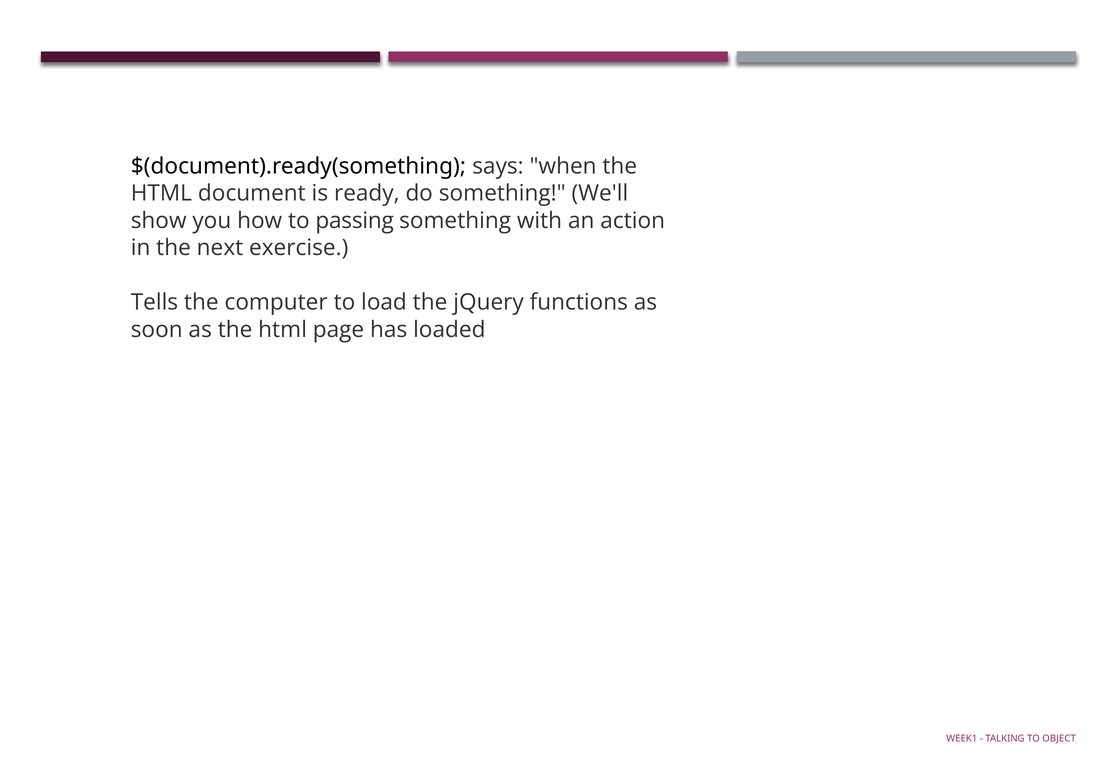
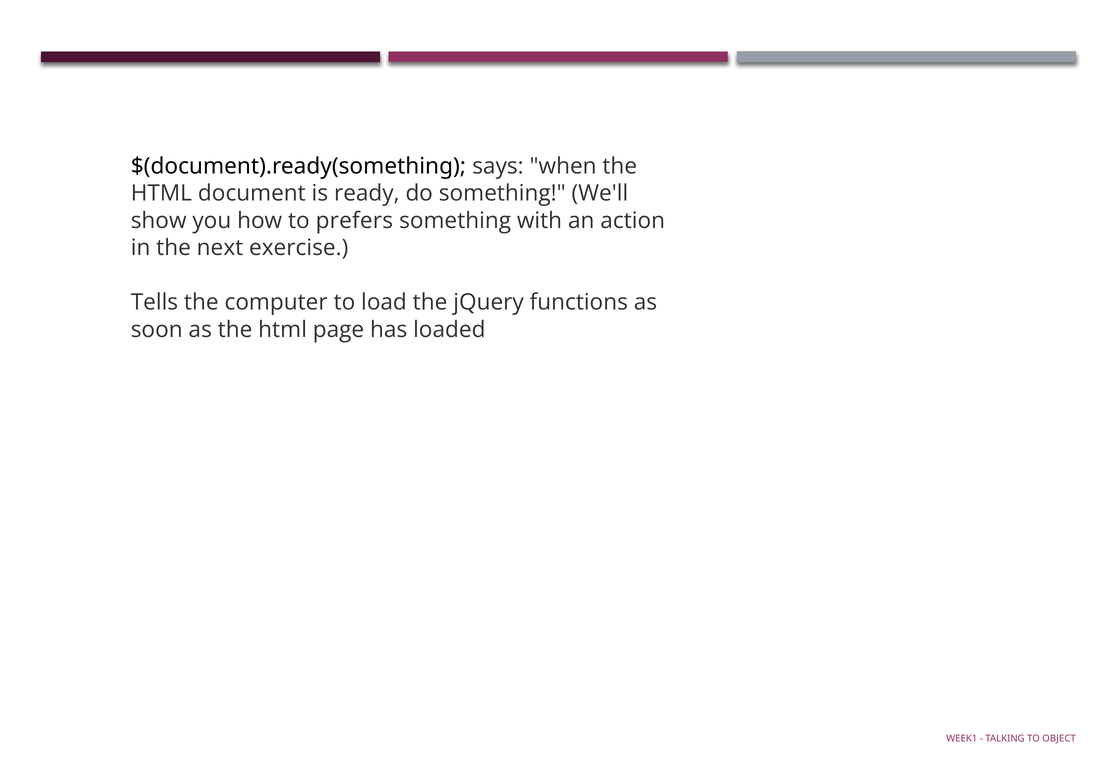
passing: passing -> prefers
